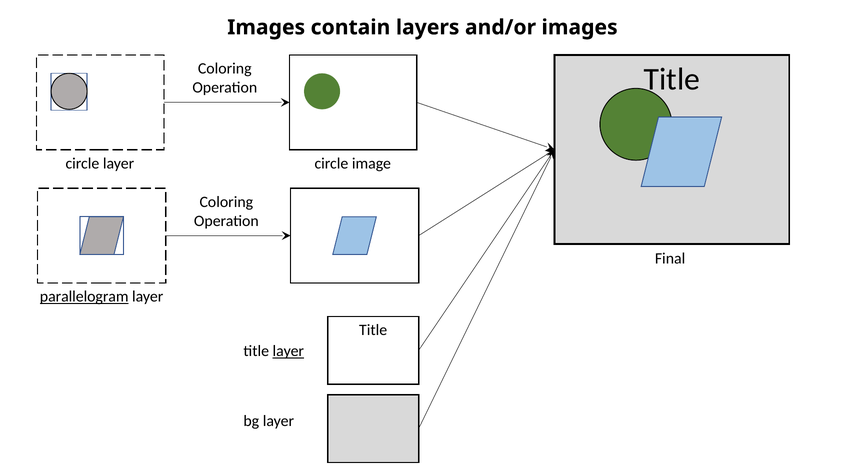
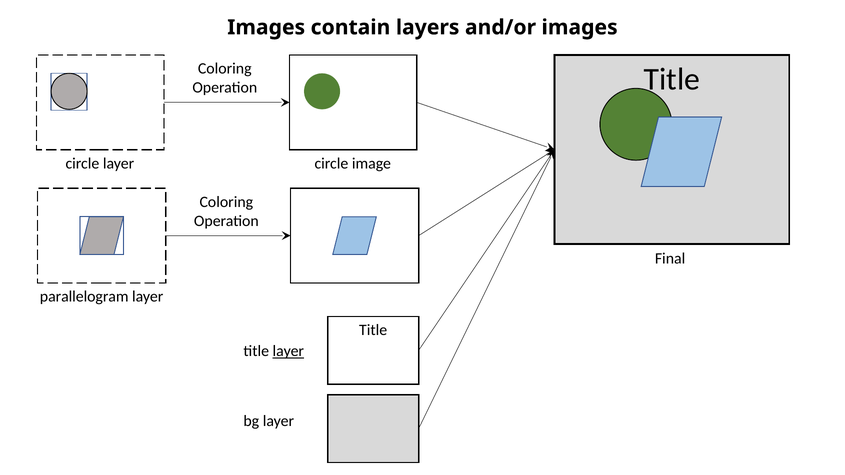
parallelogram underline: present -> none
